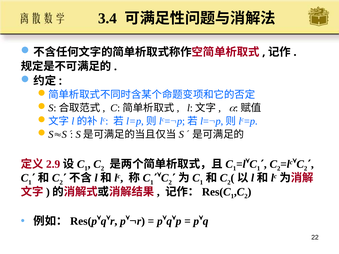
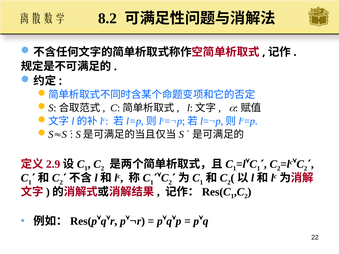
3.4: 3.4 -> 8.2
